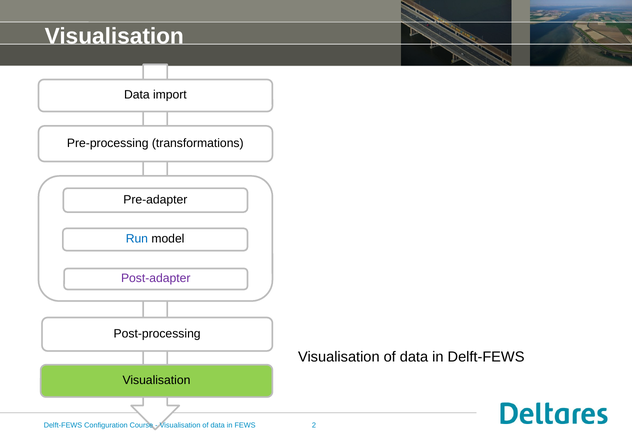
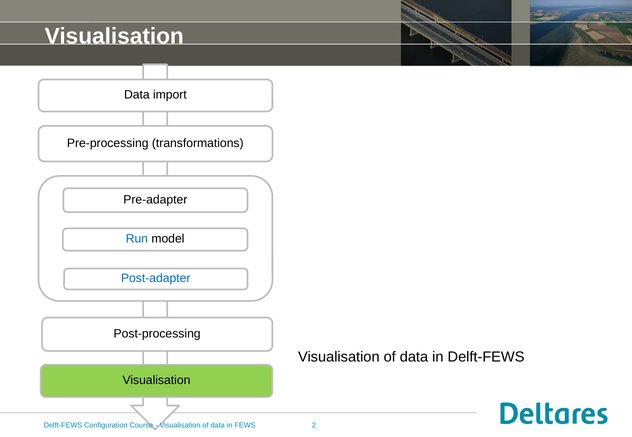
Post-adapter colour: purple -> blue
